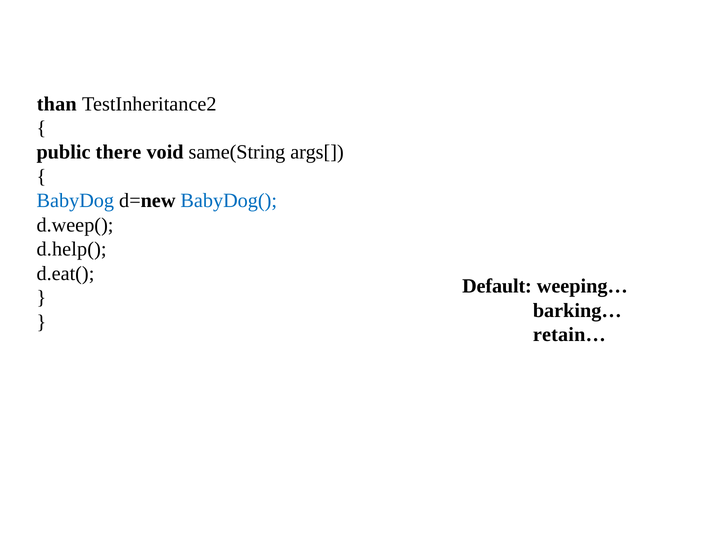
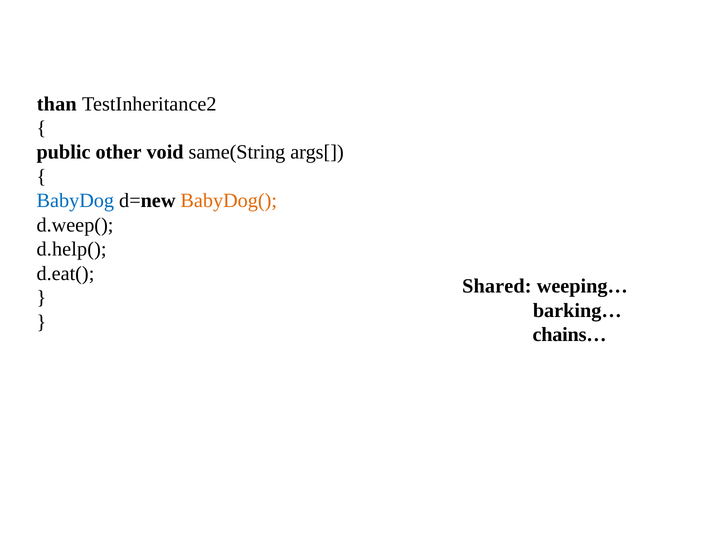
there: there -> other
BabyDog( colour: blue -> orange
Default: Default -> Shared
retain…: retain… -> chains…
